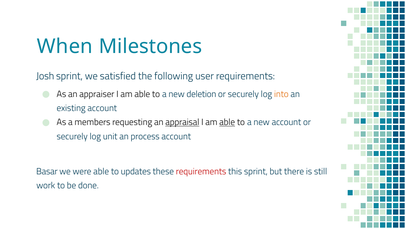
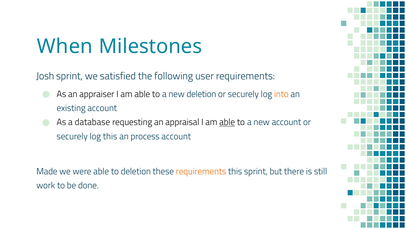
members: members -> database
appraisal underline: present -> none
log unit: unit -> this
Basar: Basar -> Made
to updates: updates -> deletion
requirements at (201, 171) colour: red -> orange
